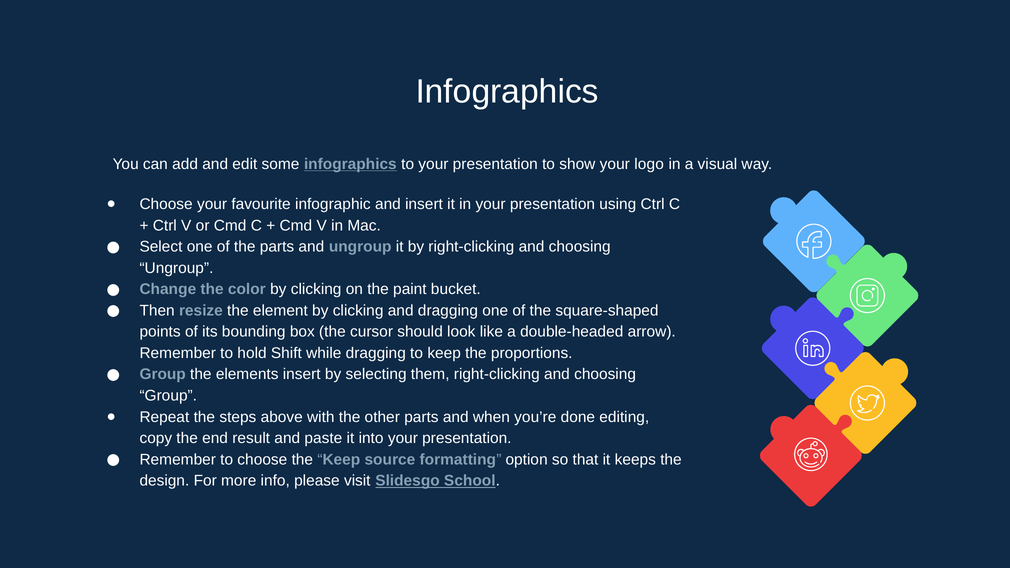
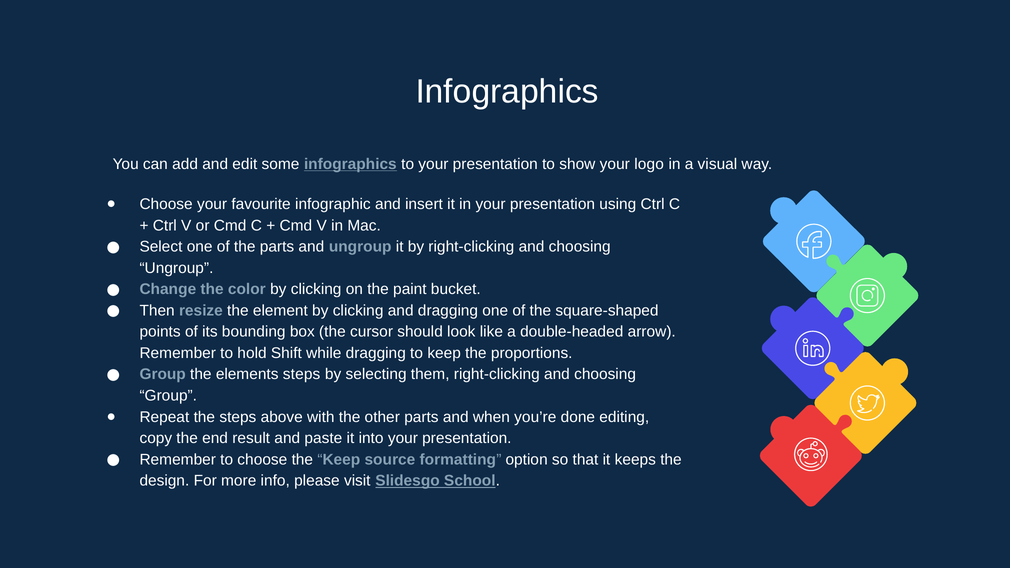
elements insert: insert -> steps
